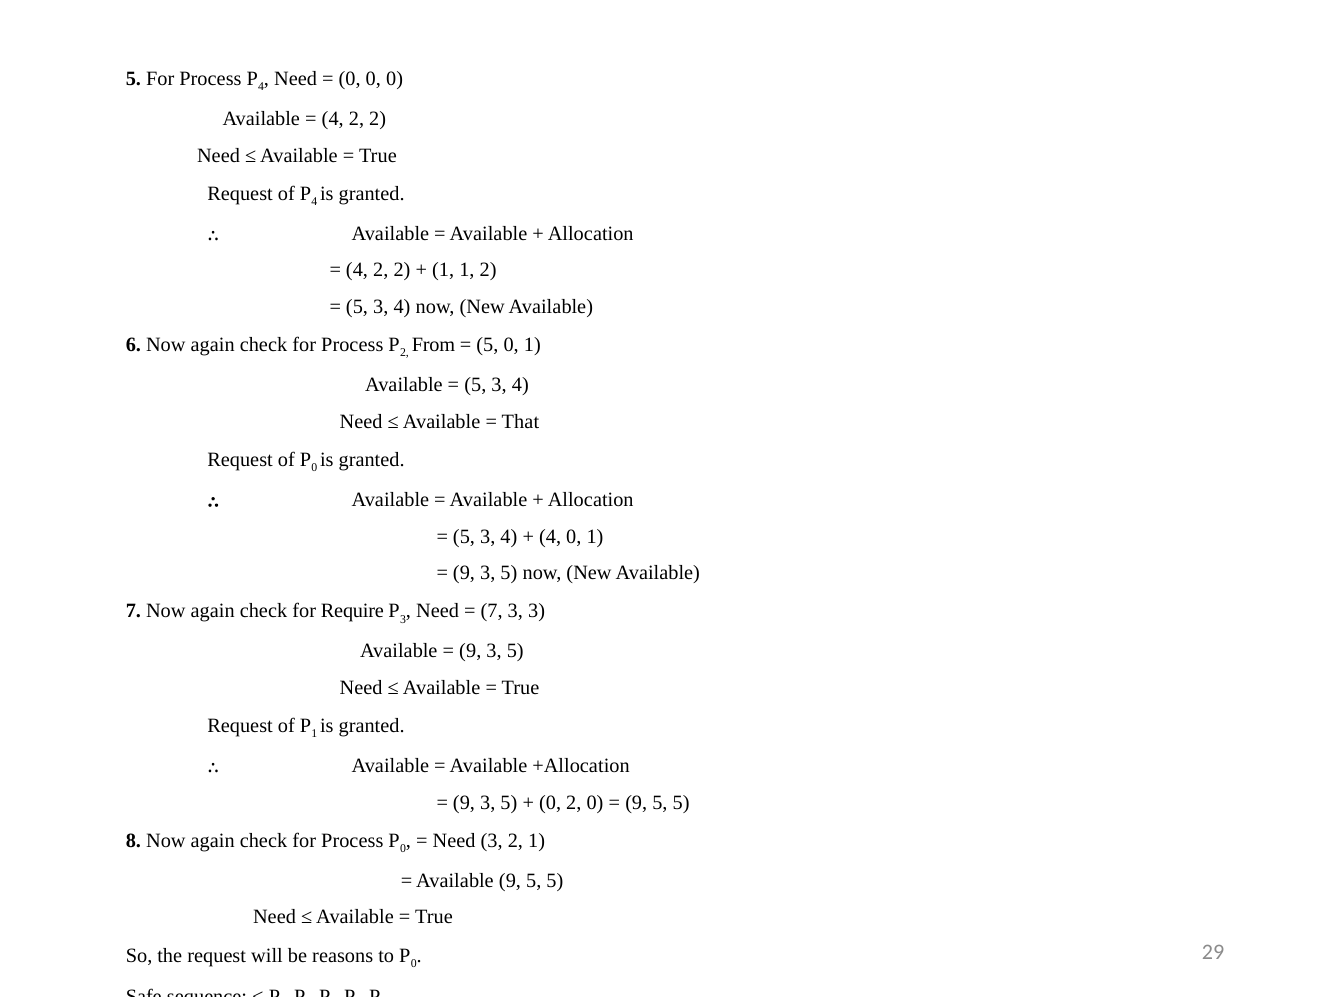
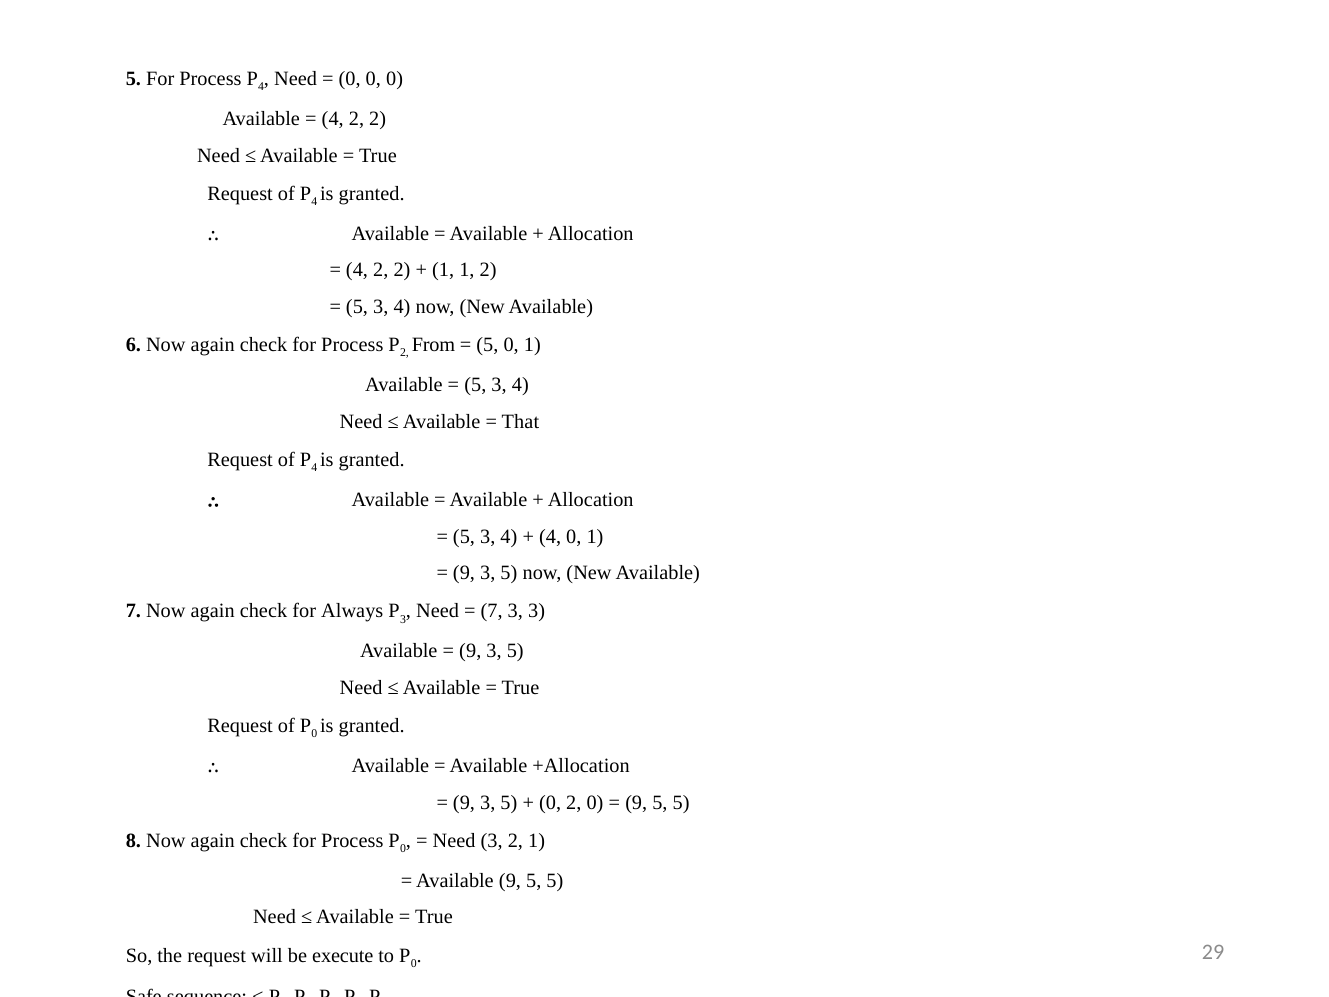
0 at (314, 468): 0 -> 4
Require: Require -> Always
1 at (314, 734): 1 -> 0
reasons: reasons -> execute
